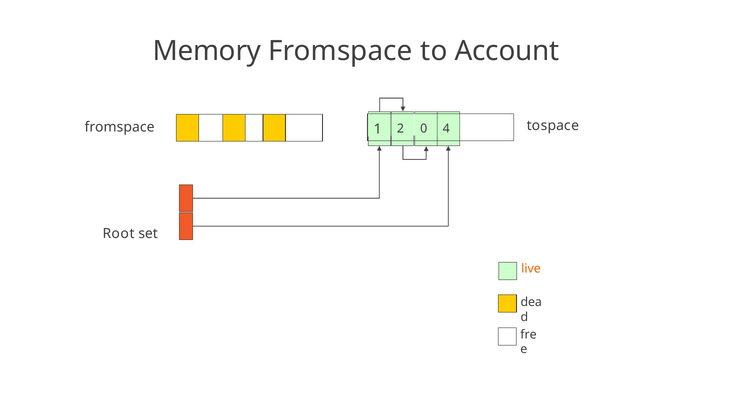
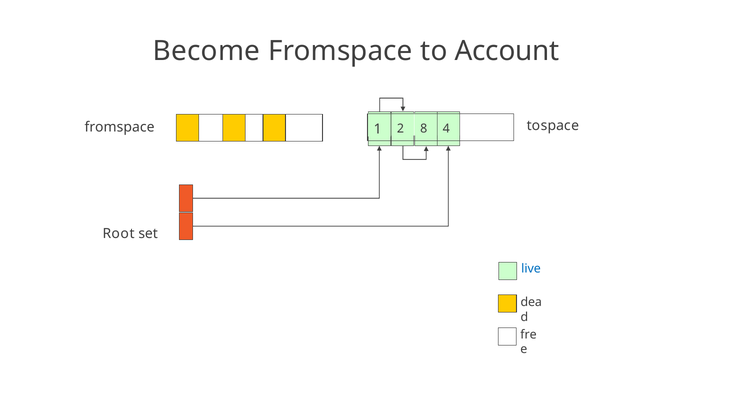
Memory: Memory -> Become
0: 0 -> 8
live colour: orange -> blue
